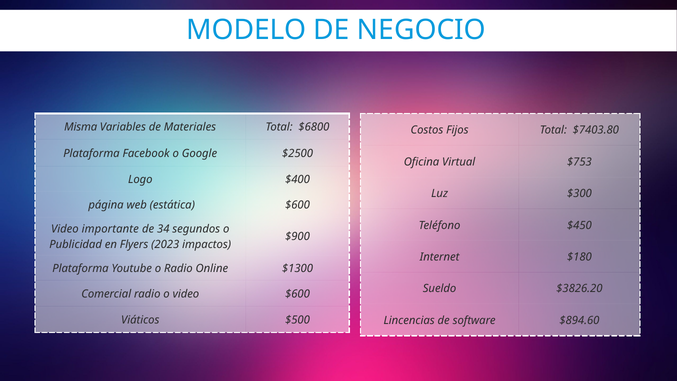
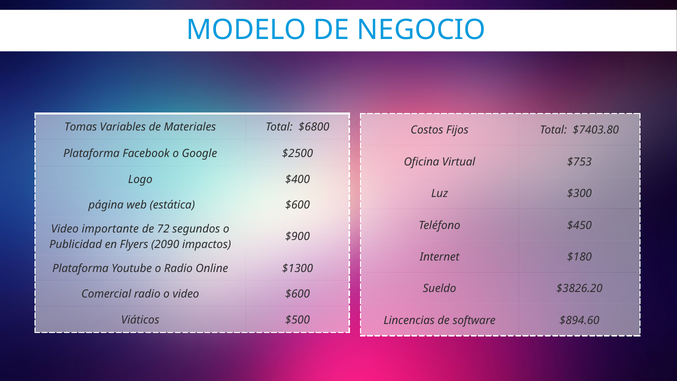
Misma: Misma -> Tomas
34: 34 -> 72
2023: 2023 -> 2090
